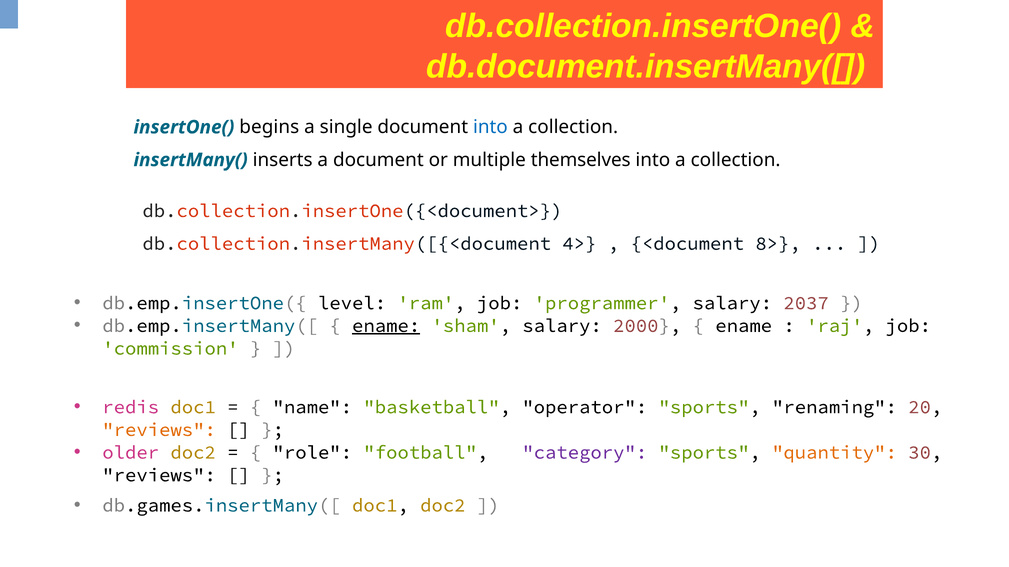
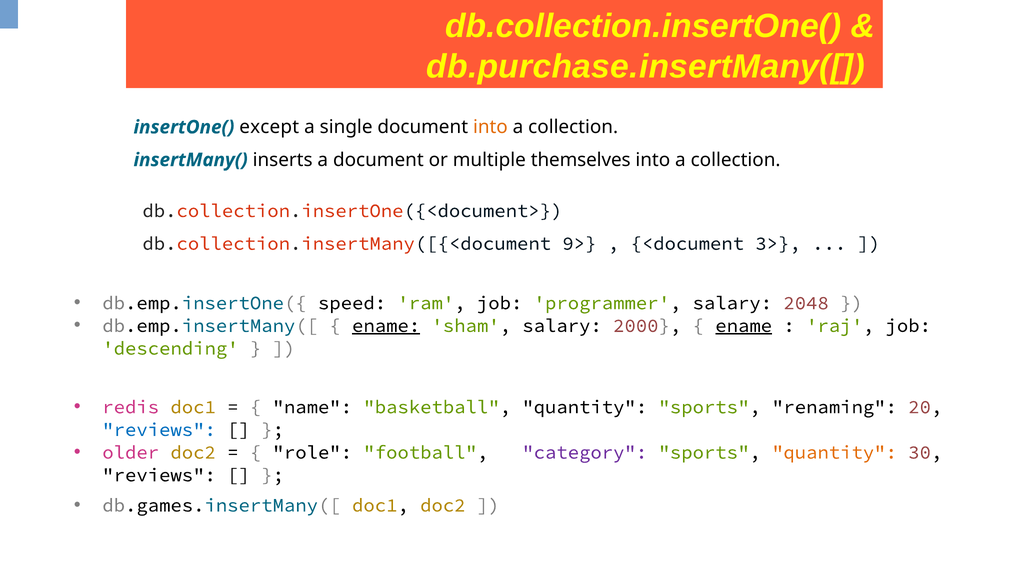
db.document.insertMany([: db.document.insertMany([ -> db.purchase.insertMany([
begins: begins -> except
into at (490, 127) colour: blue -> orange
4>: 4> -> 9>
8>: 8> -> 3>
level: level -> speed
2037: 2037 -> 2048
ename at (744, 326) underline: none -> present
commission: commission -> descending
basketball operator: operator -> quantity
reviews at (159, 430) colour: orange -> blue
